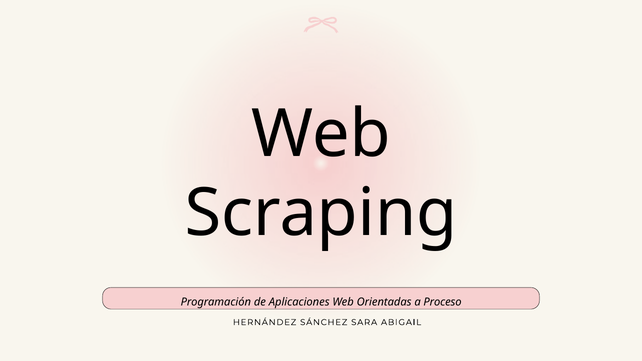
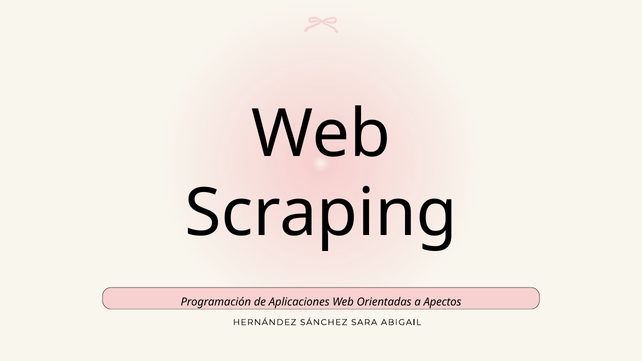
Proceso: Proceso -> Apectos
